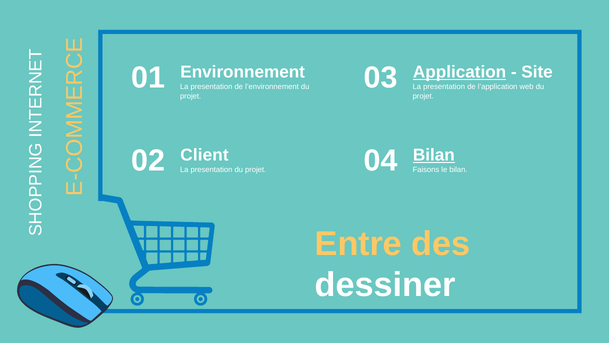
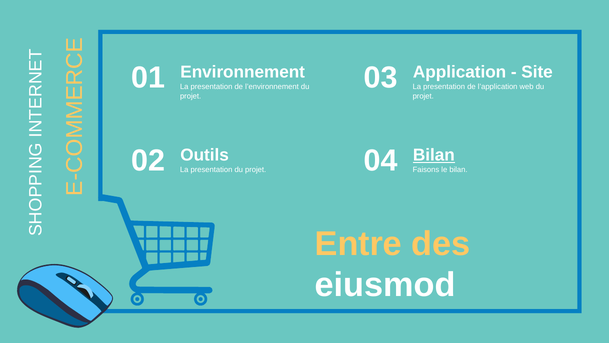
Application underline: present -> none
Client: Client -> Outils
dessiner: dessiner -> eiusmod
